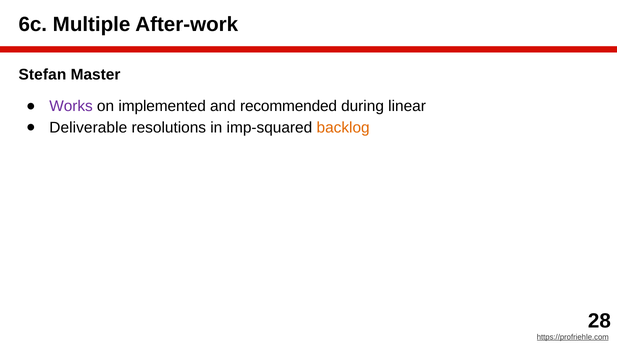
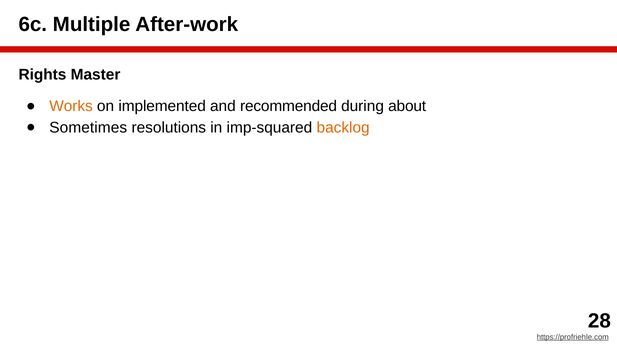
Stefan: Stefan -> Rights
Works colour: purple -> orange
linear: linear -> about
Deliverable: Deliverable -> Sometimes
